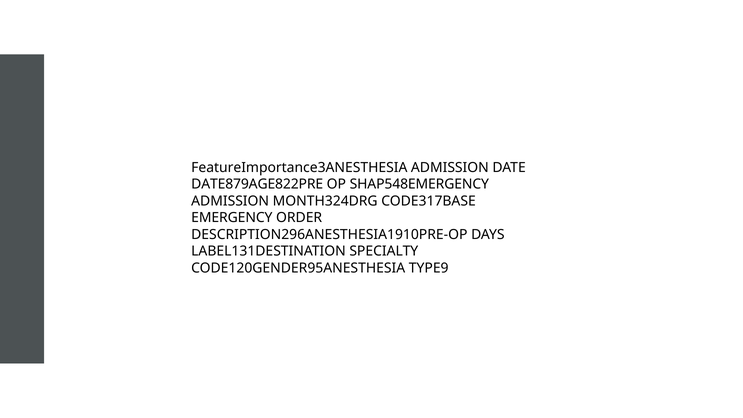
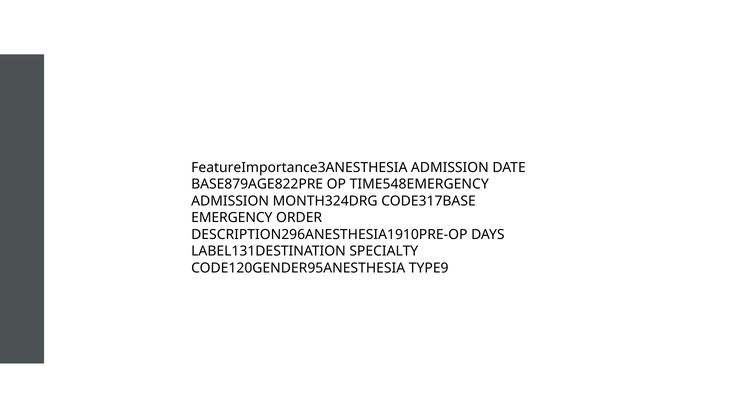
DATE879AGE822PRE: DATE879AGE822PRE -> BASE879AGE822PRE
SHAP548EMERGENCY: SHAP548EMERGENCY -> TIME548EMERGENCY
